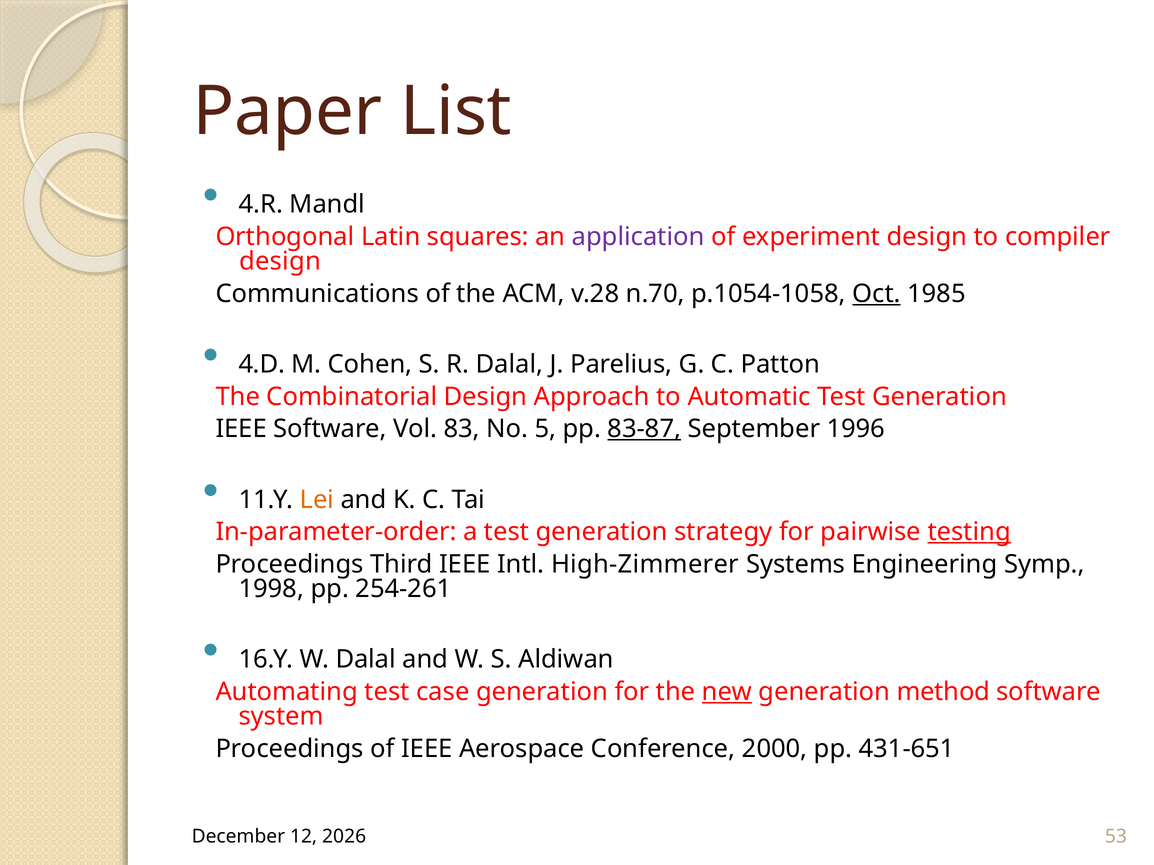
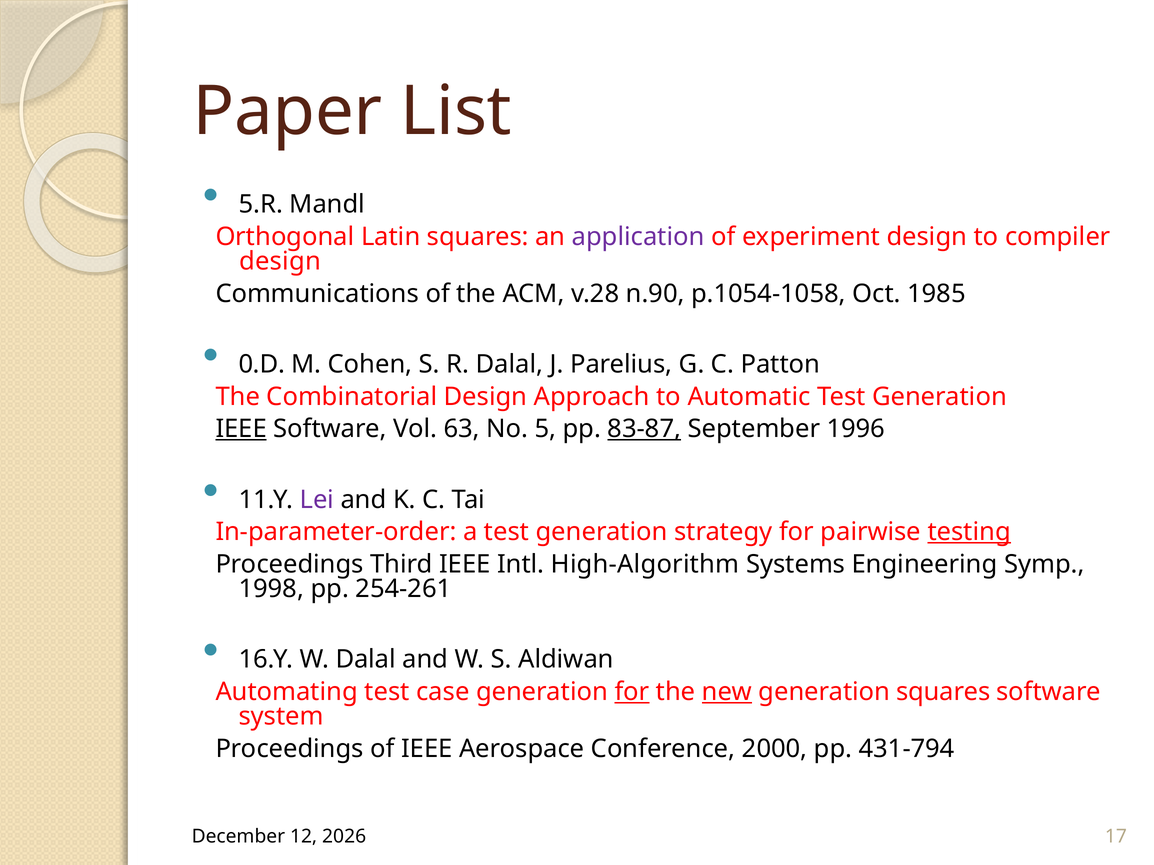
4.R: 4.R -> 5.R
n.70: n.70 -> n.90
Oct underline: present -> none
4.D: 4.D -> 0.D
IEEE at (241, 429) underline: none -> present
83: 83 -> 63
Lei colour: orange -> purple
High-Zimmerer: High-Zimmerer -> High-Algorithm
for at (632, 692) underline: none -> present
generation method: method -> squares
431-651: 431-651 -> 431-794
53: 53 -> 17
